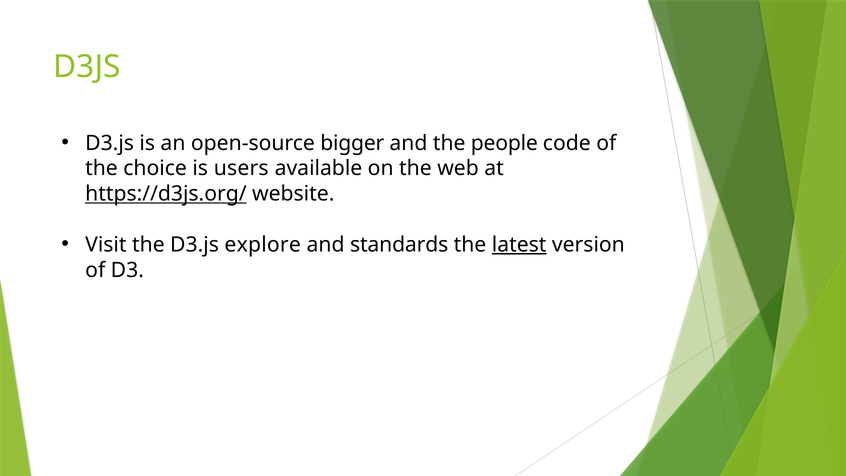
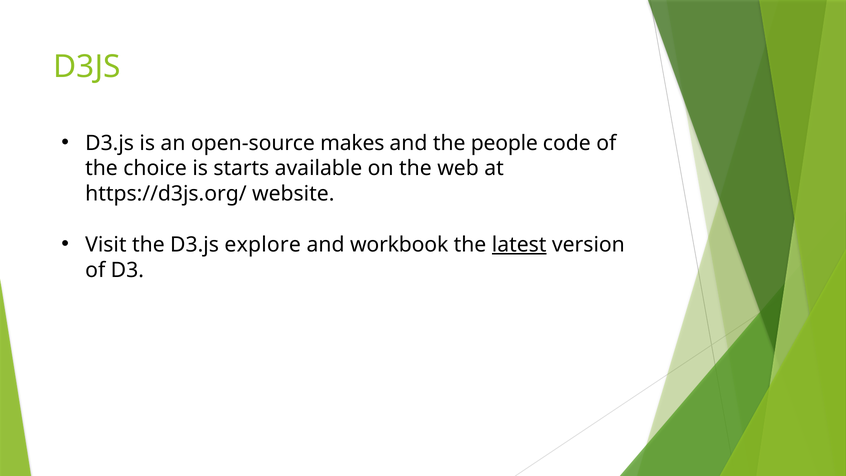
bigger: bigger -> makes
users: users -> starts
https://d3js.org/ underline: present -> none
standards: standards -> workbook
